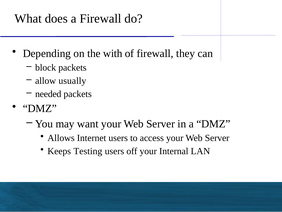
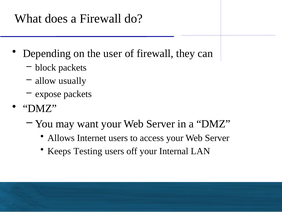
with: with -> user
needed: needed -> expose
